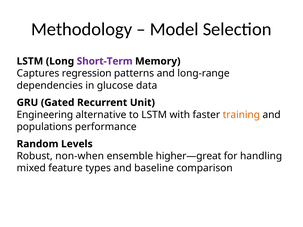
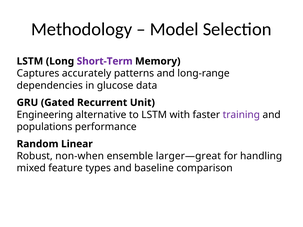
regression: regression -> accurately
training colour: orange -> purple
Levels: Levels -> Linear
higher—great: higher—great -> larger—great
